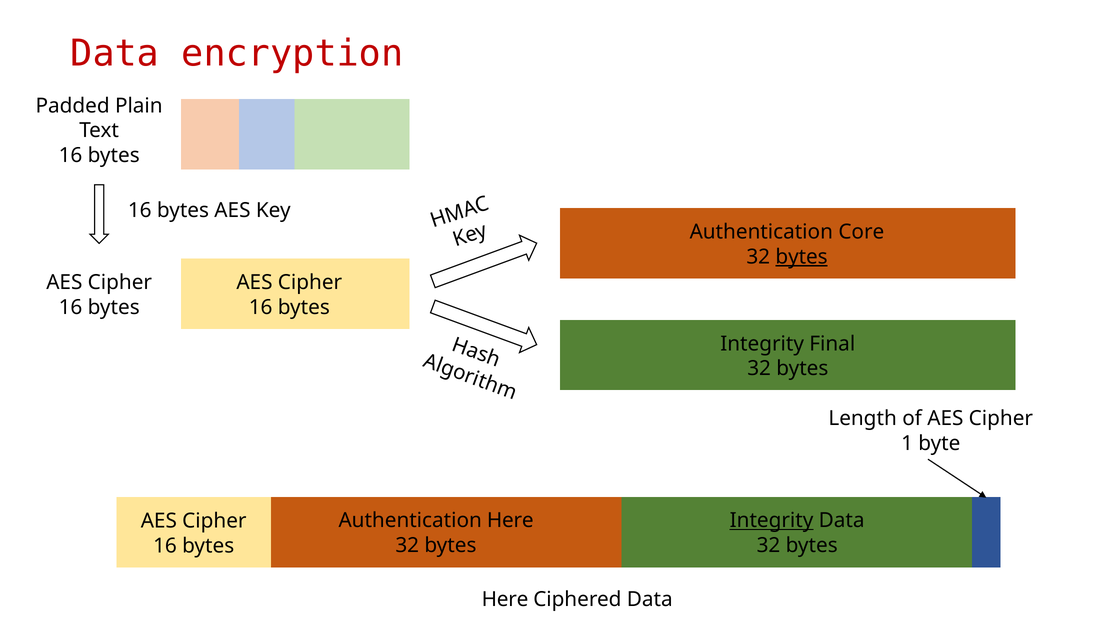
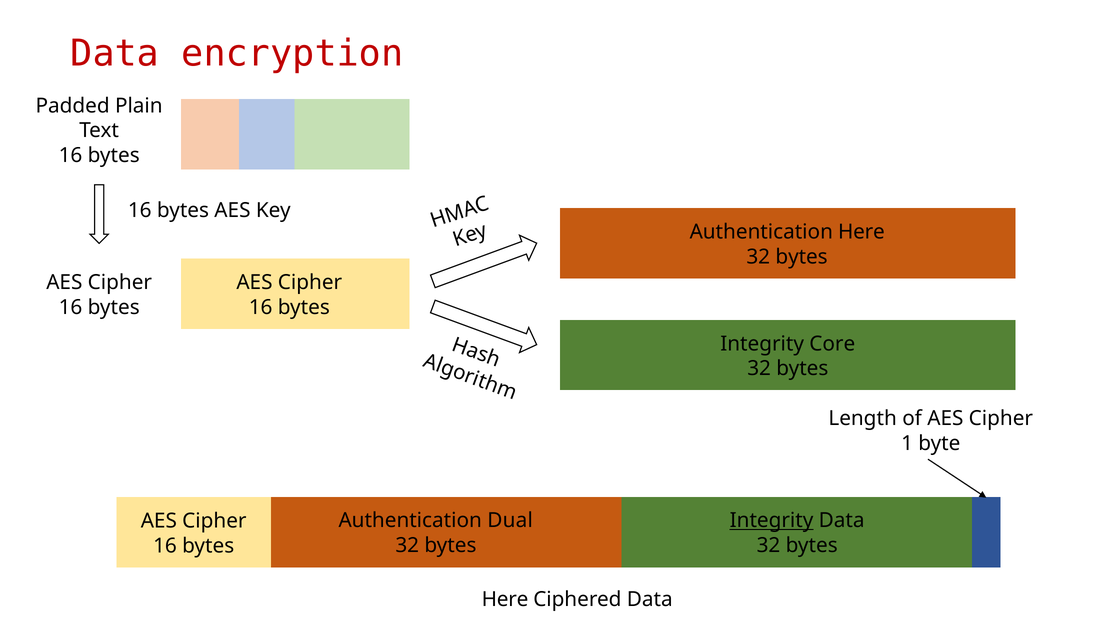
Authentication Core: Core -> Here
bytes at (802, 257) underline: present -> none
Final: Final -> Core
Authentication Here: Here -> Dual
